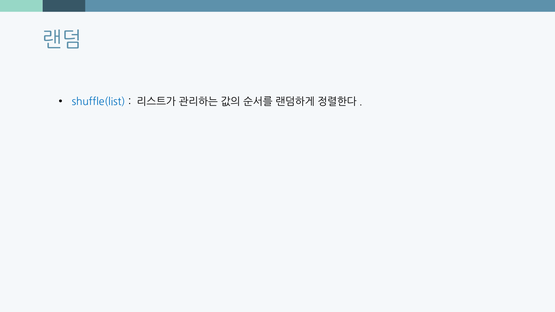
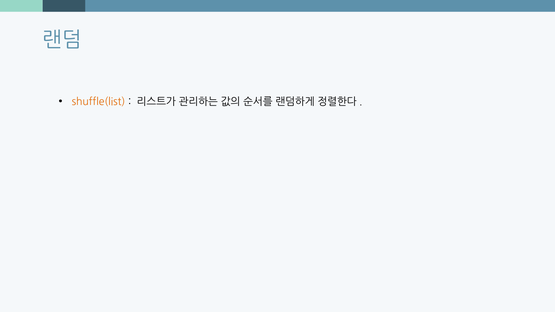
shuffle(list colour: blue -> orange
